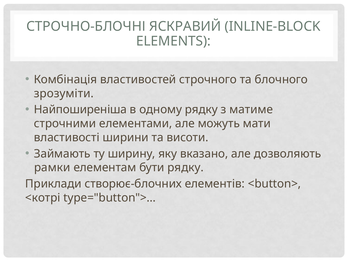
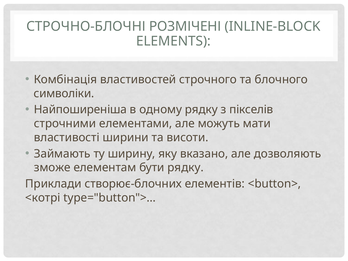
ЯСКРАВИЙ: ЯСКРАВИЙ -> РОЗМІЧЕНІ
зрозуміти: зрозуміти -> символіки
матиме: матиме -> пікселів
рамки: рамки -> зможе
